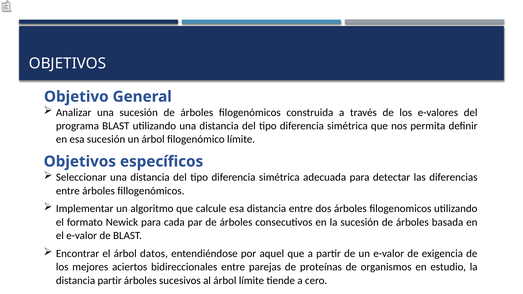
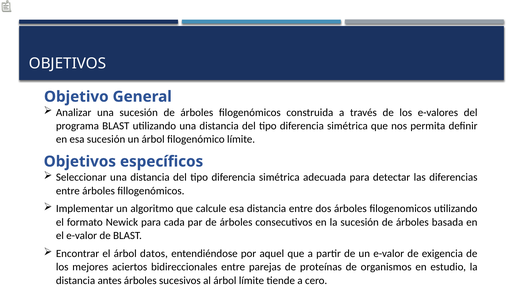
distancia partir: partir -> antes
